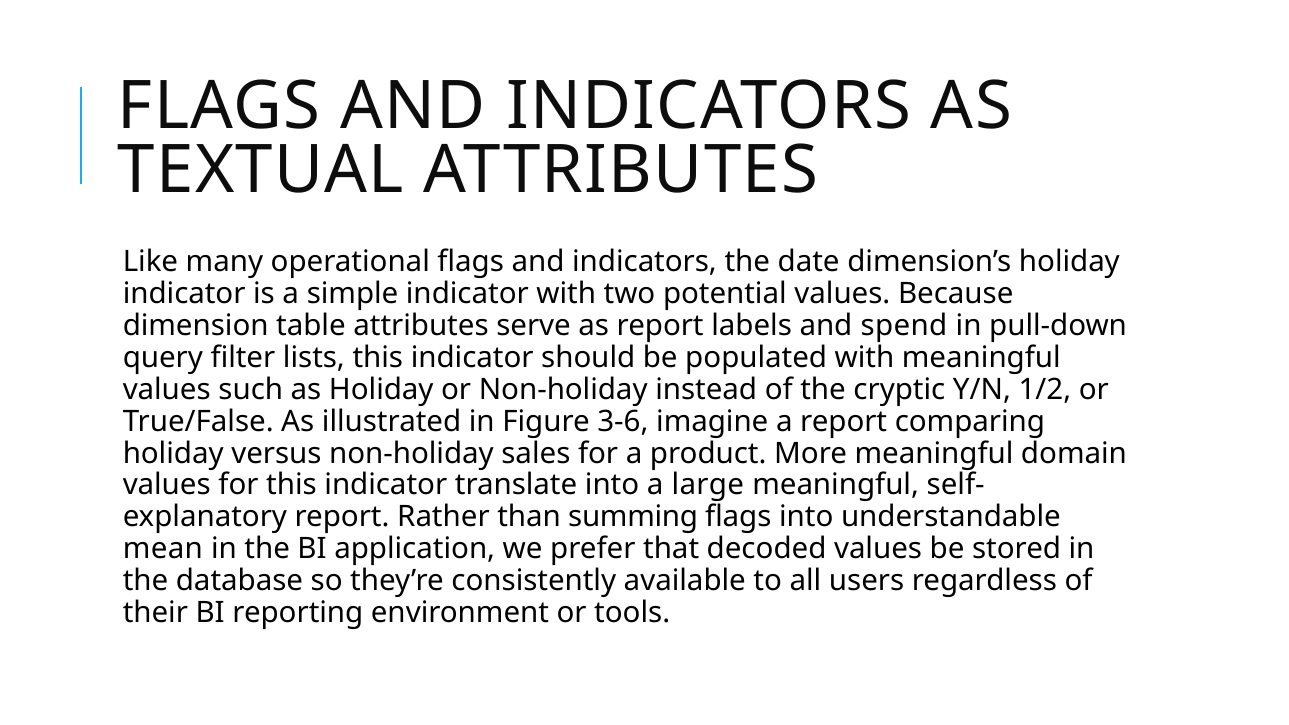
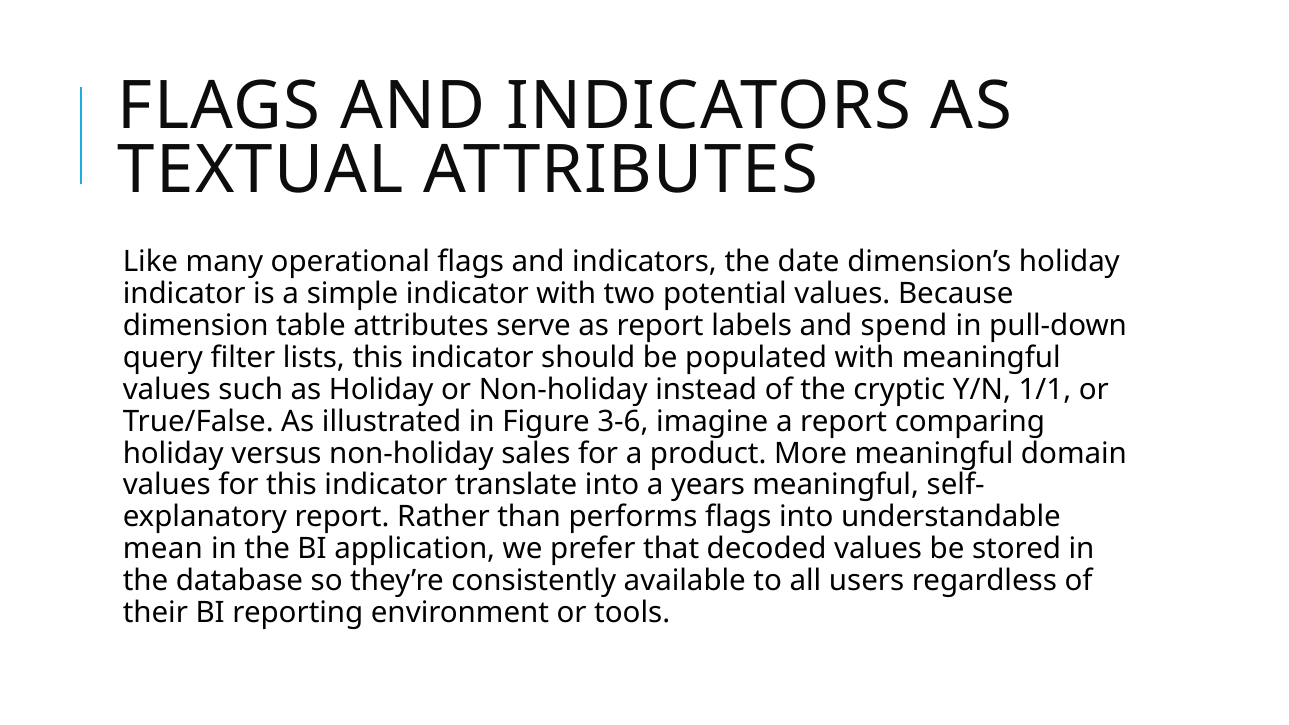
1/2: 1/2 -> 1/1
large: large -> years
summing: summing -> performs
